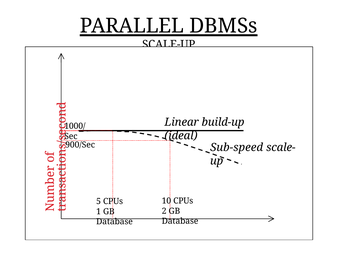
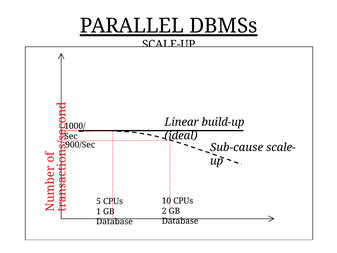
Sub-speed: Sub-speed -> Sub-cause
